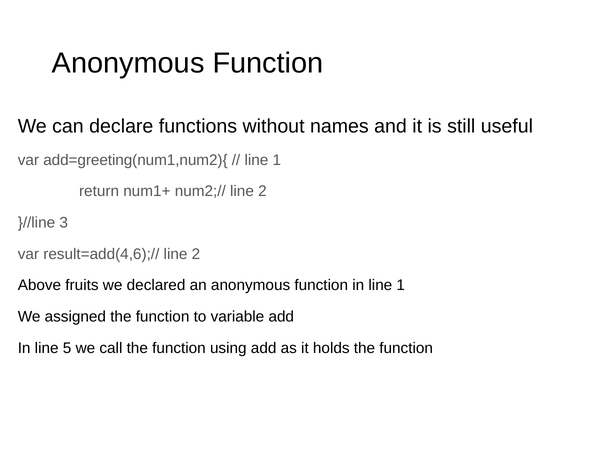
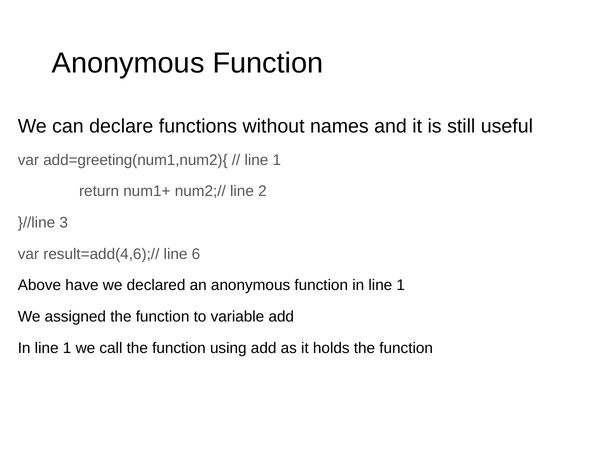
result=add(4,6);// line 2: 2 -> 6
fruits: fruits -> have
5 at (67, 348): 5 -> 1
